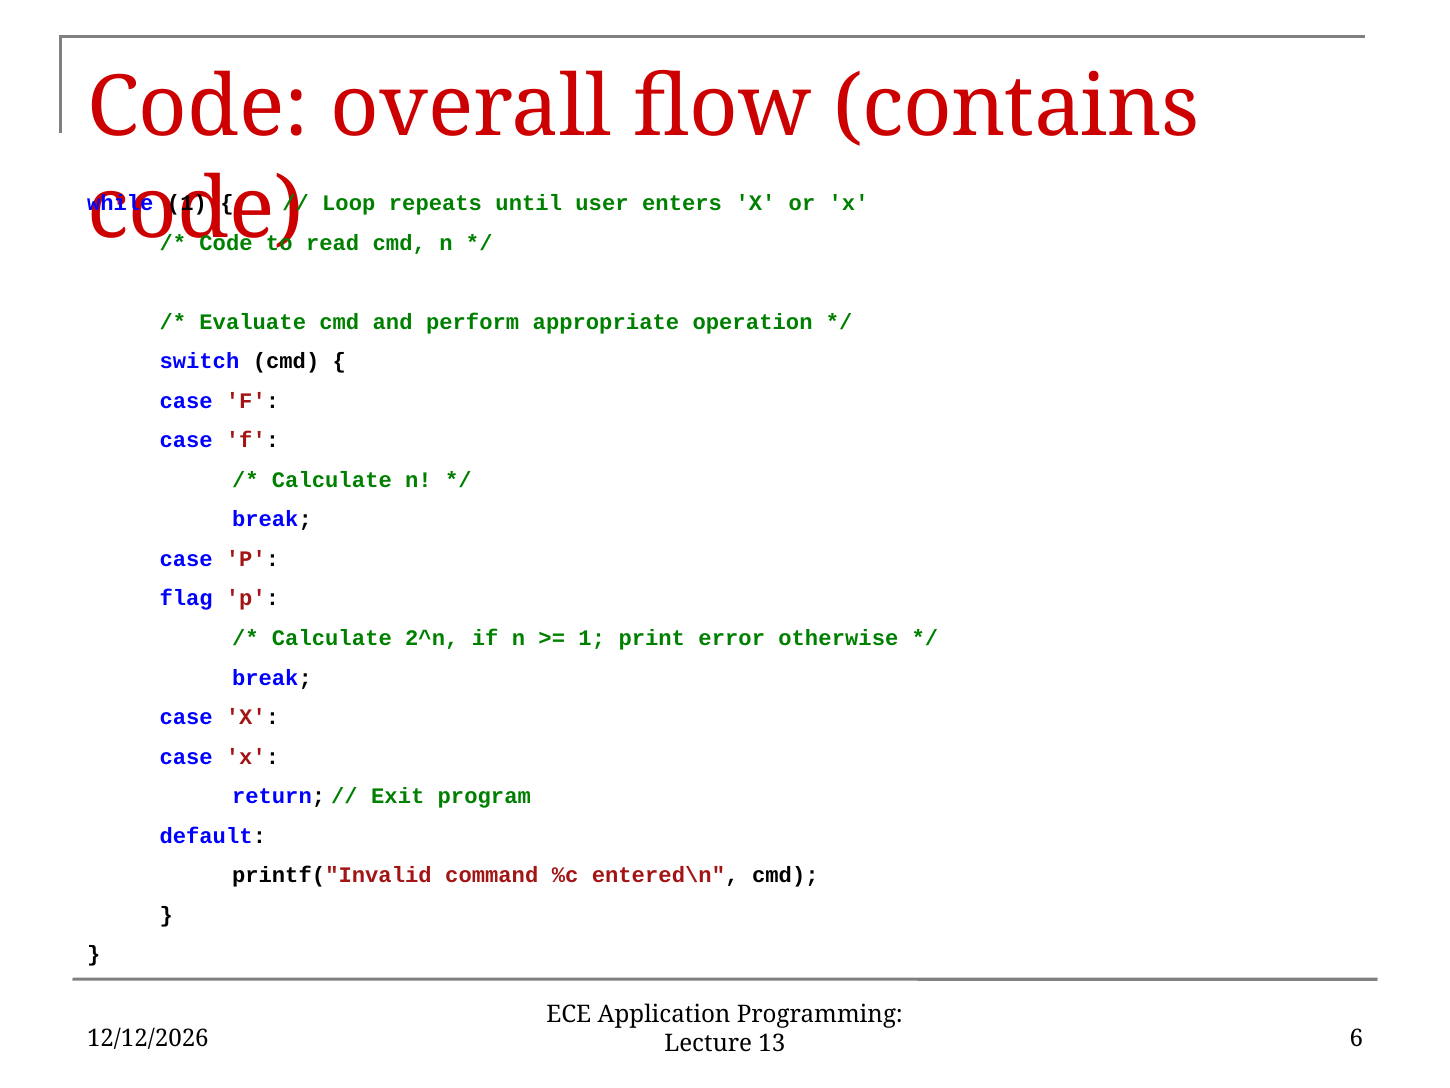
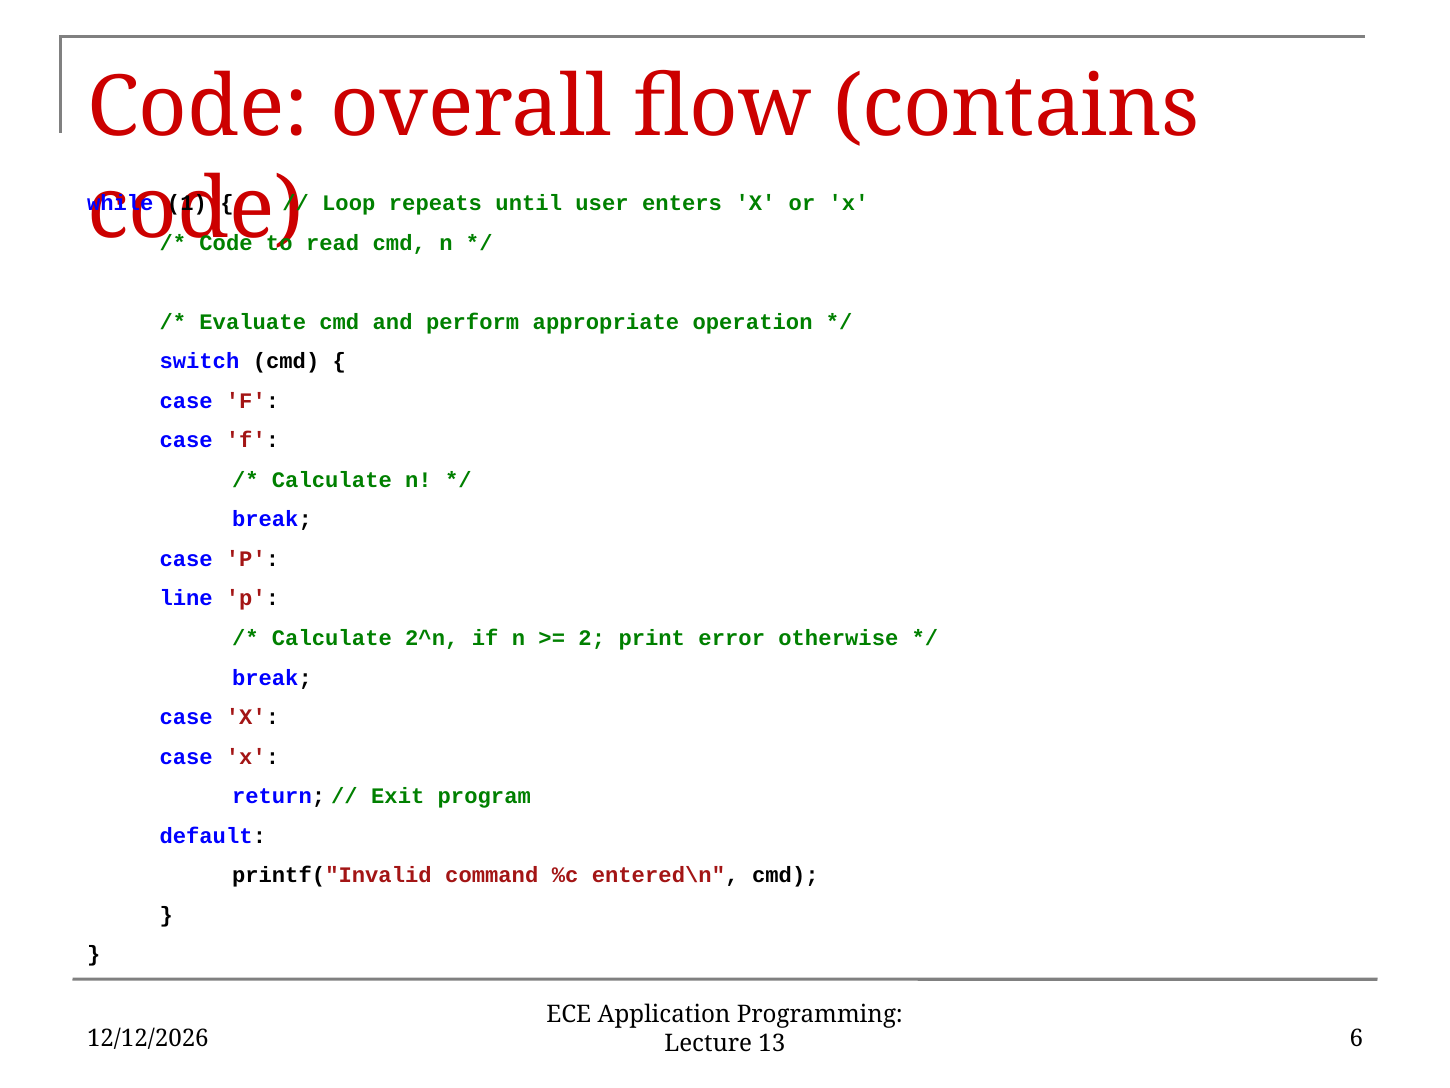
flag: flag -> line
1 at (592, 638): 1 -> 2
